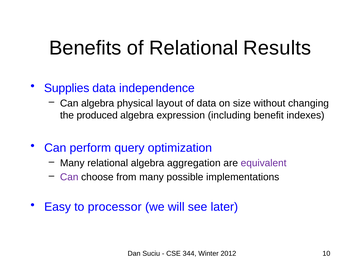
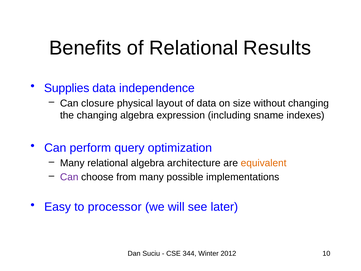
Can algebra: algebra -> closure
the produced: produced -> changing
benefit: benefit -> sname
aggregation: aggregation -> architecture
equivalent colour: purple -> orange
